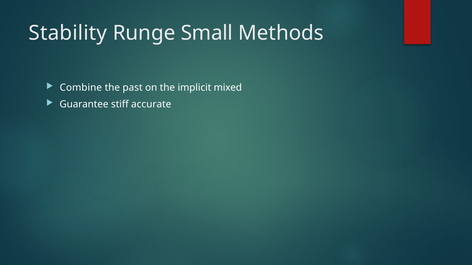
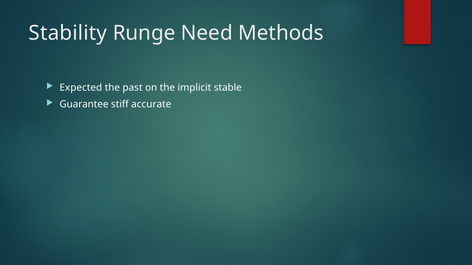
Small: Small -> Need
Combine: Combine -> Expected
mixed: mixed -> stable
